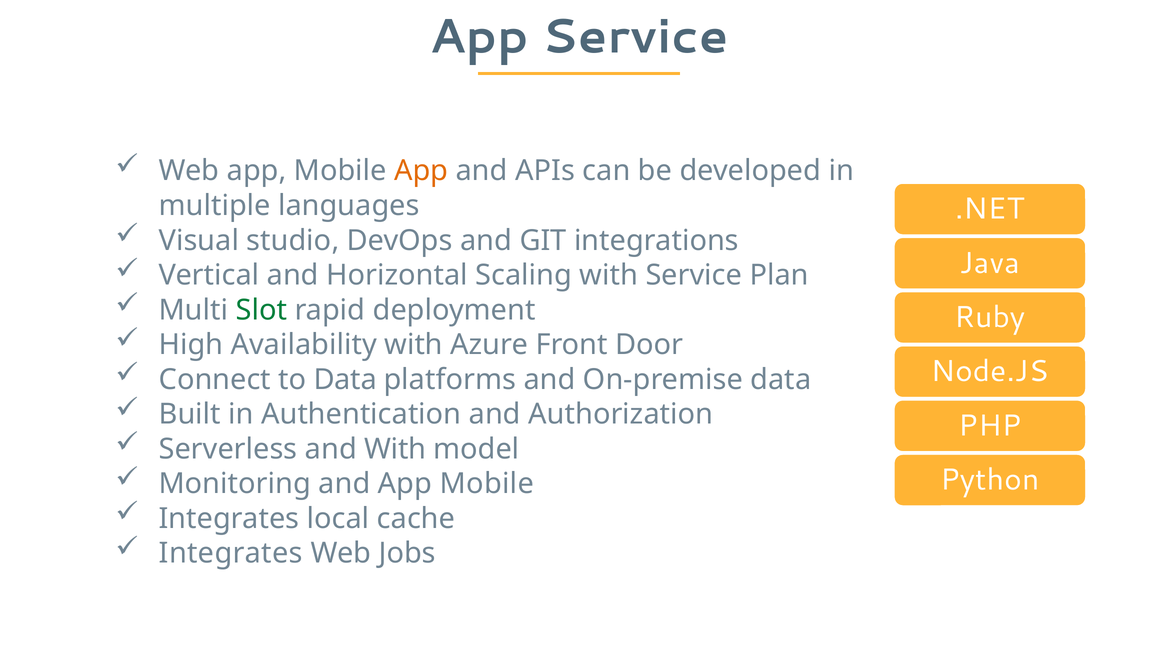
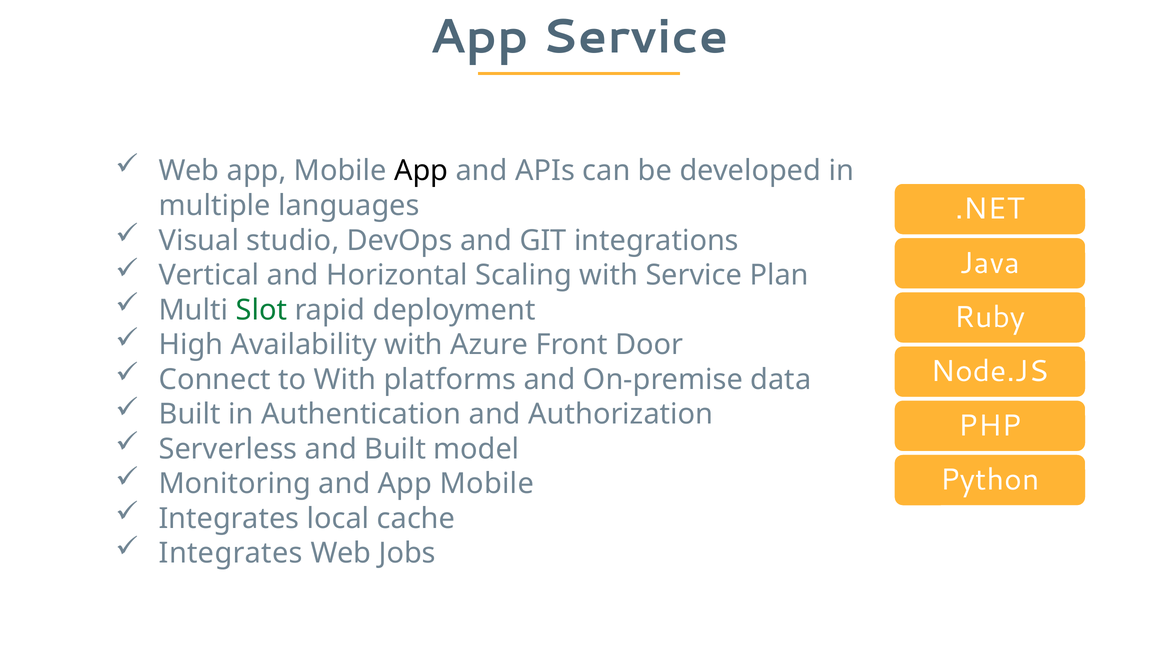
App at (421, 171) colour: orange -> black
to Data: Data -> With
and With: With -> Built
